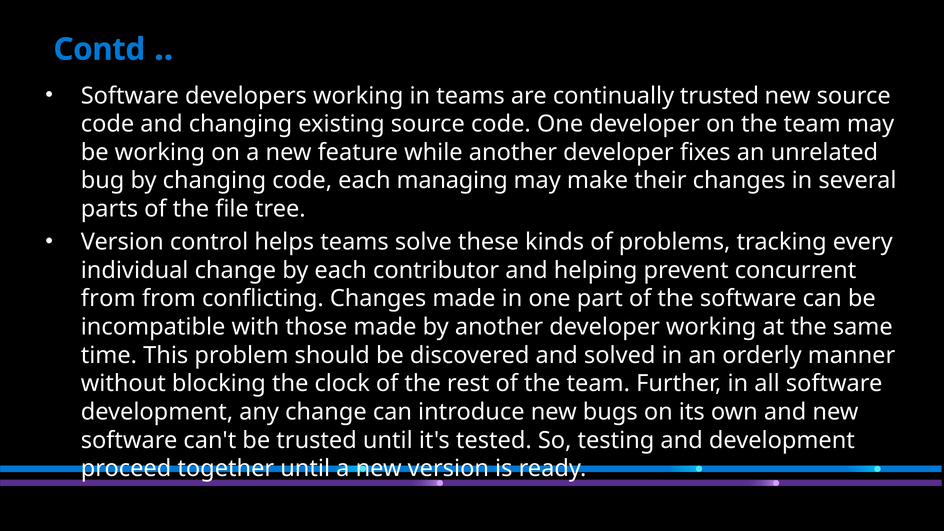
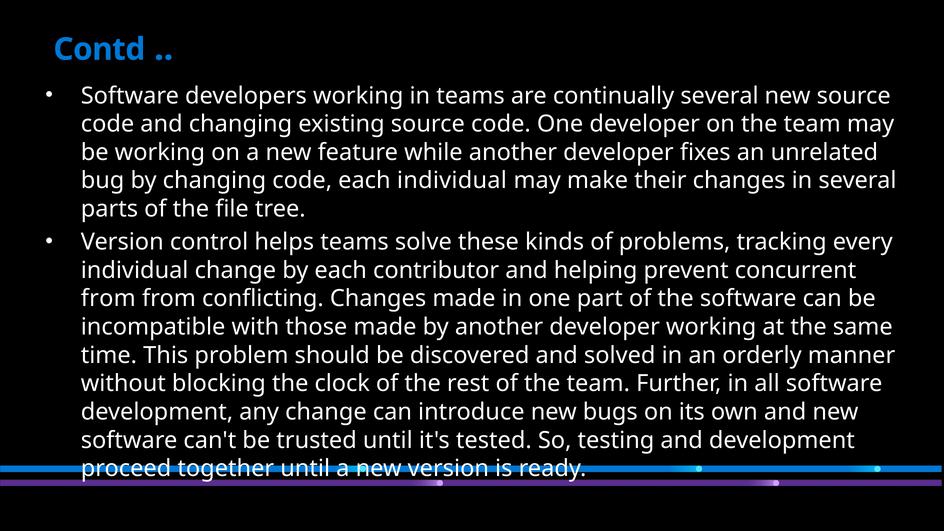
continually trusted: trusted -> several
each managing: managing -> individual
